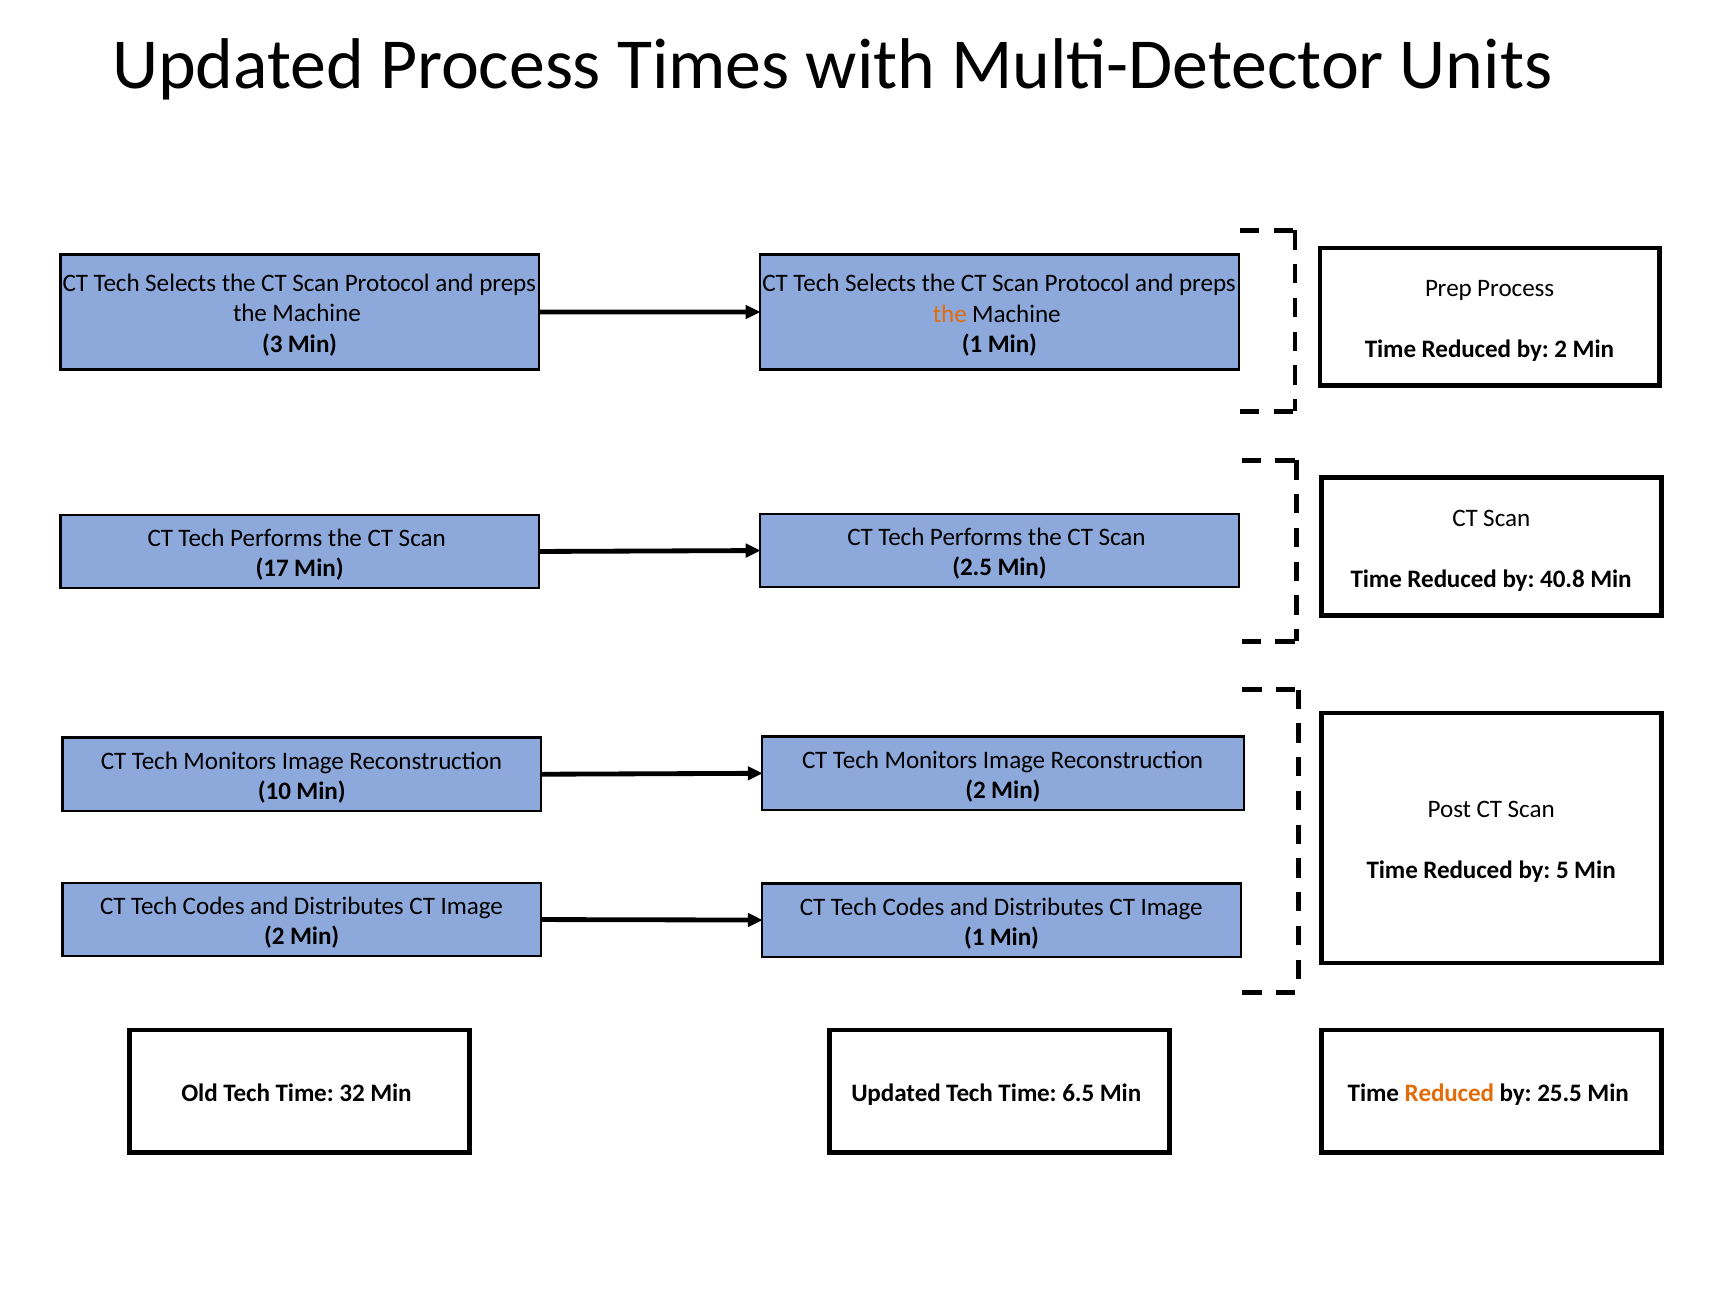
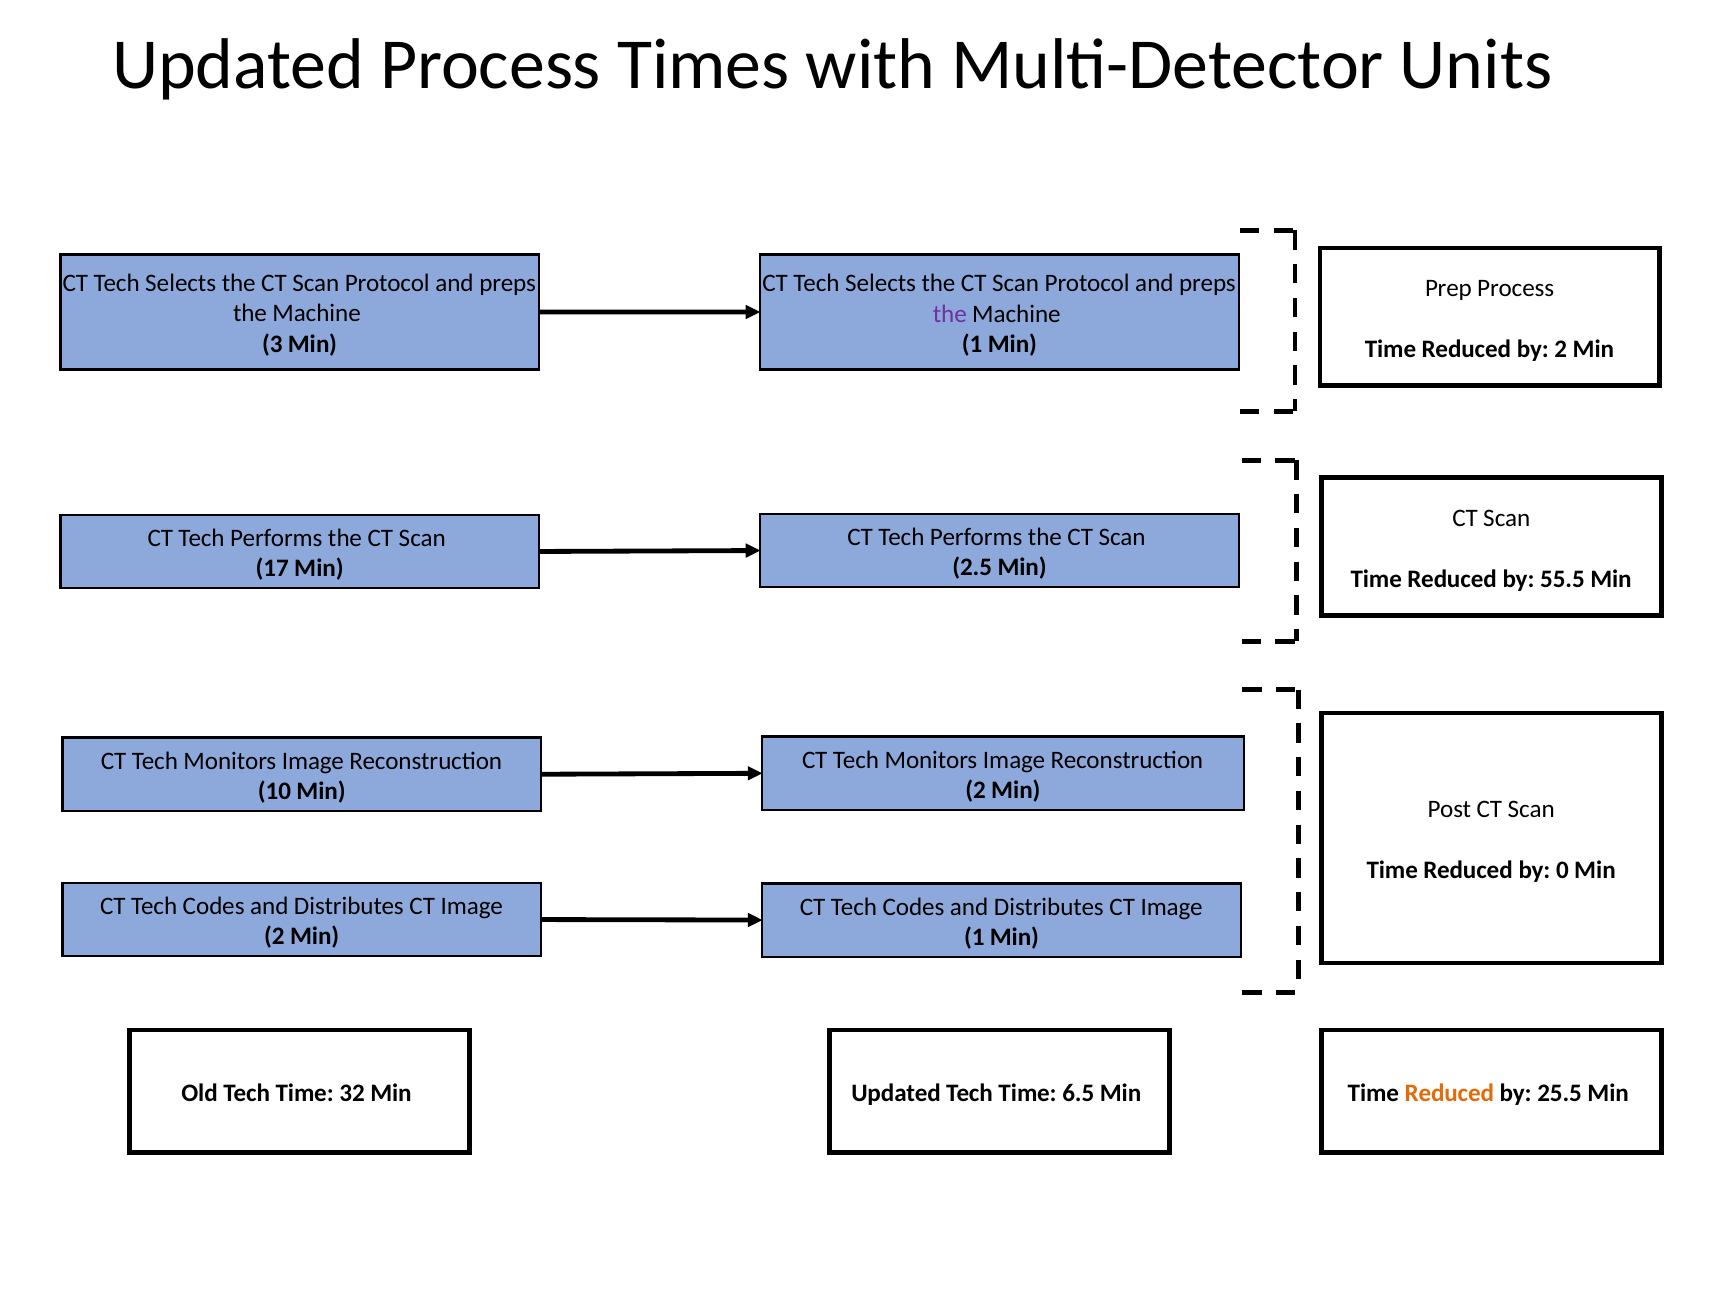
the at (950, 314) colour: orange -> purple
40.8: 40.8 -> 55.5
5: 5 -> 0
